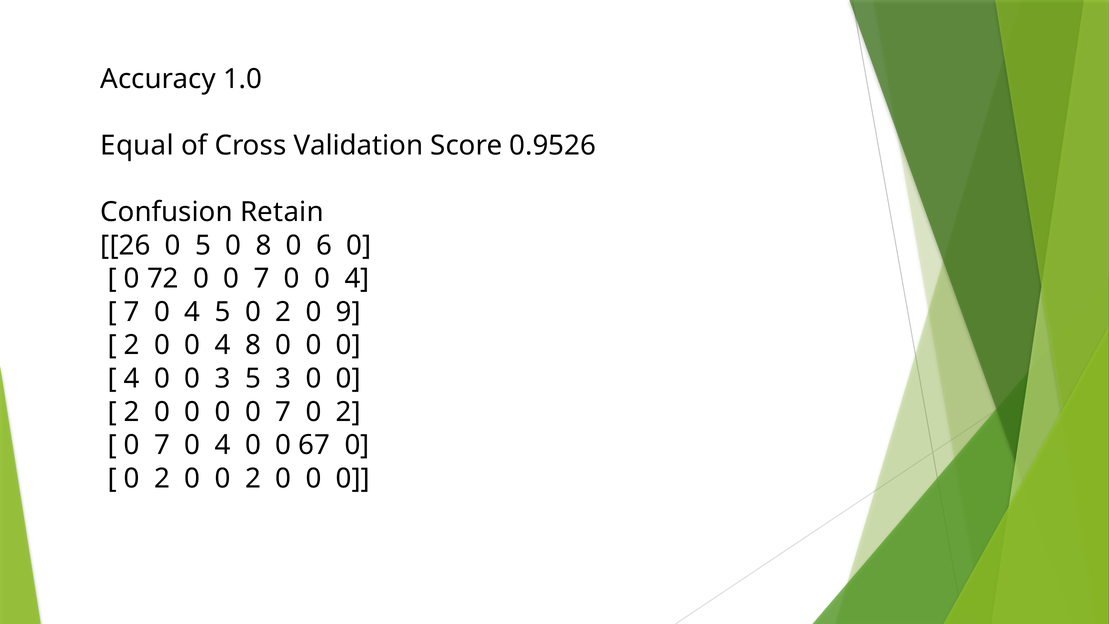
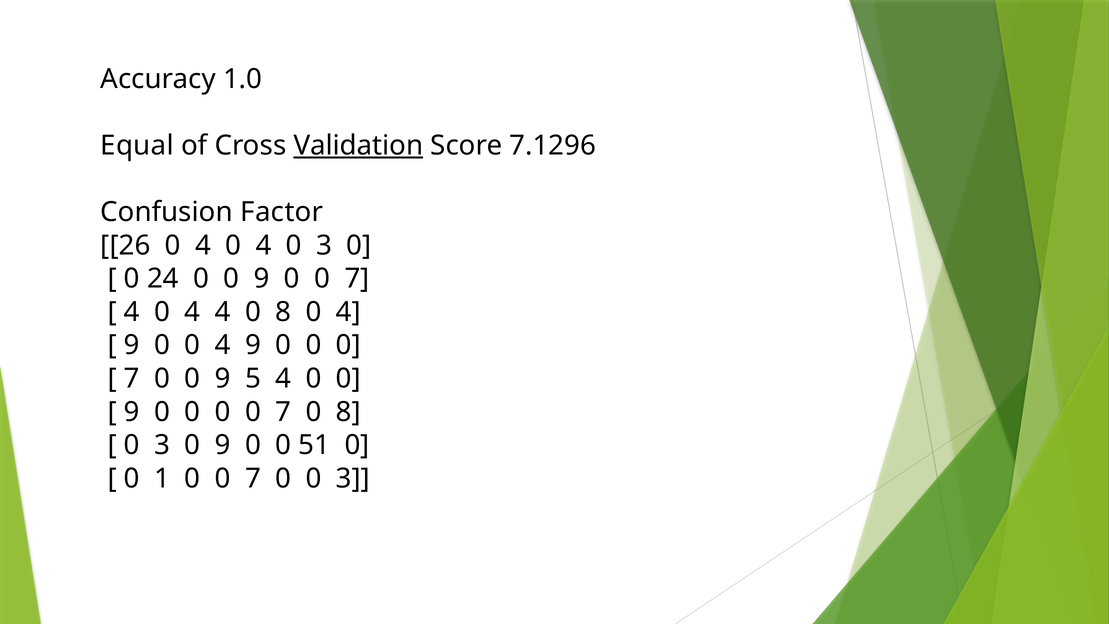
Validation underline: none -> present
0.9526: 0.9526 -> 7.1296
Retain: Retain -> Factor
26 0 5: 5 -> 4
8 at (264, 245): 8 -> 4
6 at (324, 245): 6 -> 3
72: 72 -> 24
7 at (262, 279): 7 -> 9
4 at (357, 279): 4 -> 7
7 at (132, 312): 7 -> 4
4 5: 5 -> 4
2 at (283, 312): 2 -> 8
9 at (348, 312): 9 -> 4
2 at (132, 345): 2 -> 9
4 8: 8 -> 9
4 at (132, 378): 4 -> 7
3 at (223, 378): 3 -> 9
5 3: 3 -> 4
2 at (132, 412): 2 -> 9
7 0 2: 2 -> 8
7 at (162, 445): 7 -> 3
4 at (223, 445): 4 -> 9
67: 67 -> 51
2 at (162, 478): 2 -> 1
2 at (253, 478): 2 -> 7
0 at (353, 478): 0 -> 3
